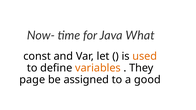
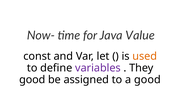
What: What -> Value
variables colour: orange -> purple
page at (32, 80): page -> good
